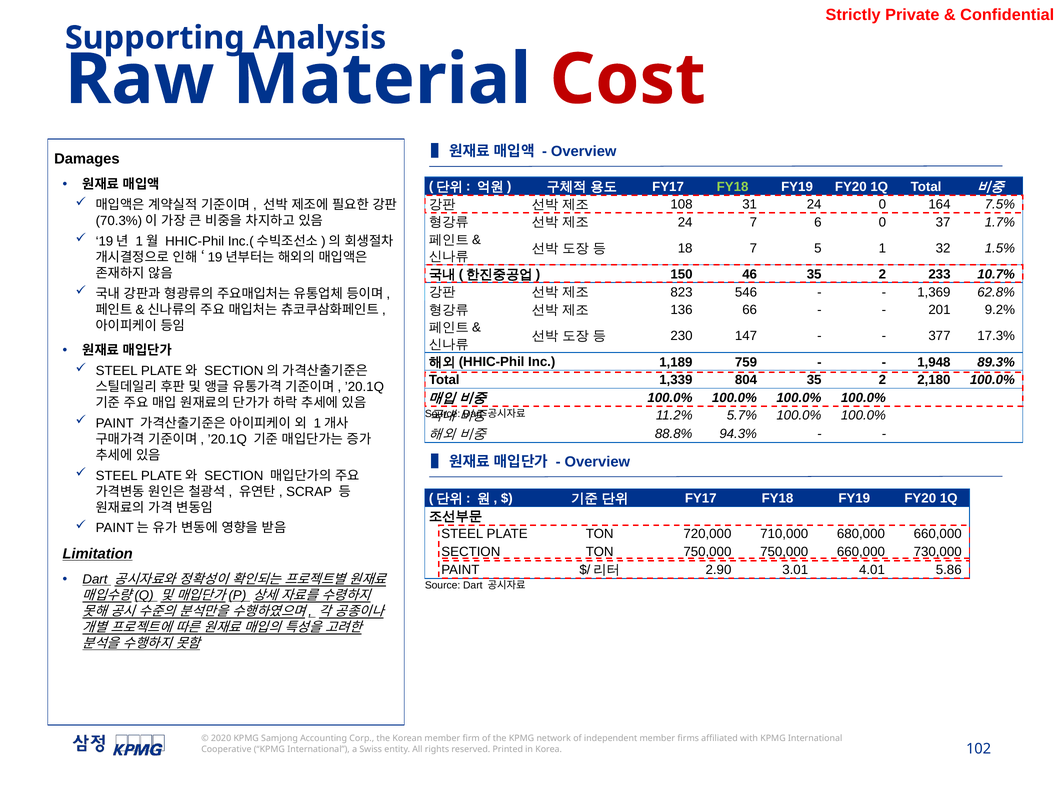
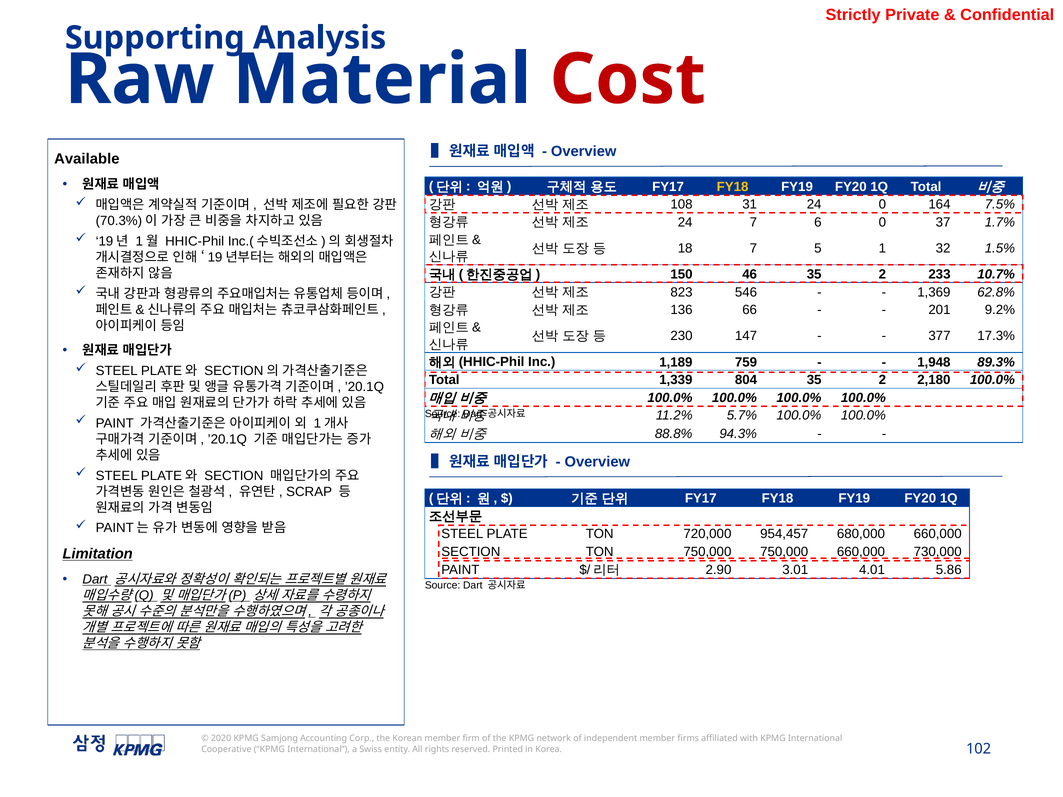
Damages: Damages -> Available
FY18 at (733, 187) colour: light green -> yellow
710,000: 710,000 -> 954,457
